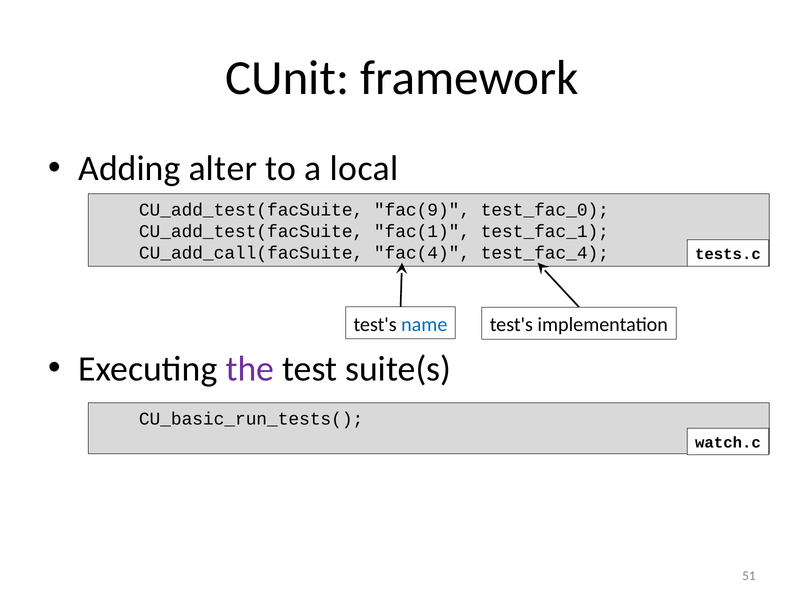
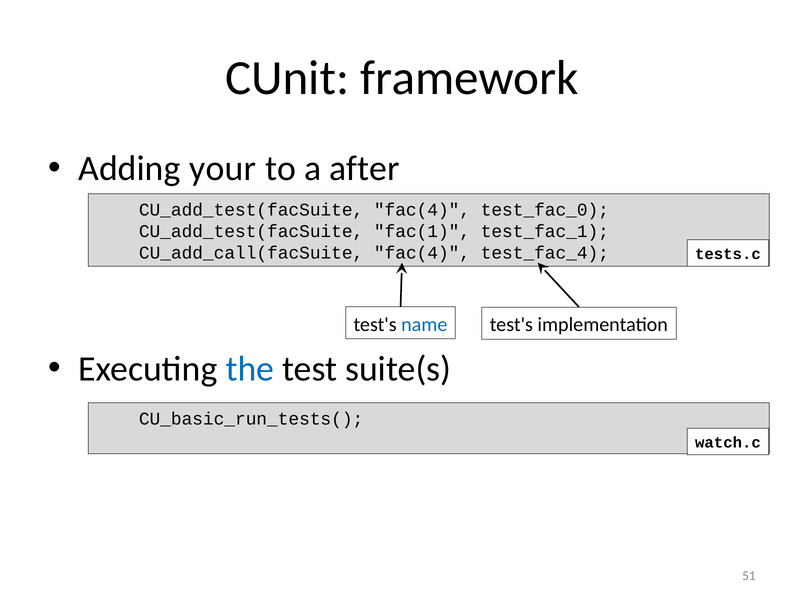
alter: alter -> your
local: local -> after
CU_add_test(facSuite fac(9: fac(9 -> fac(4
the colour: purple -> blue
